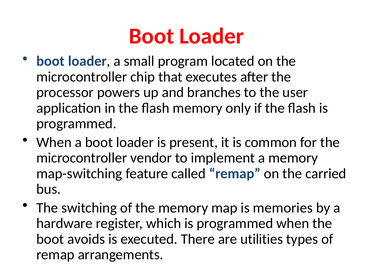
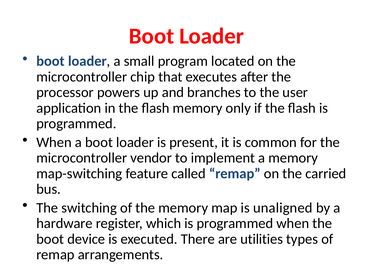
memories: memories -> unaligned
avoids: avoids -> device
